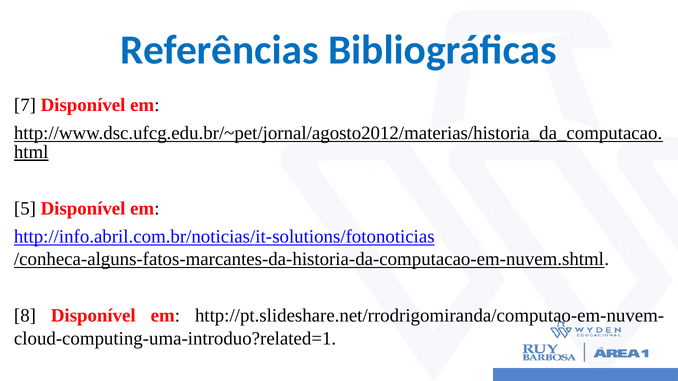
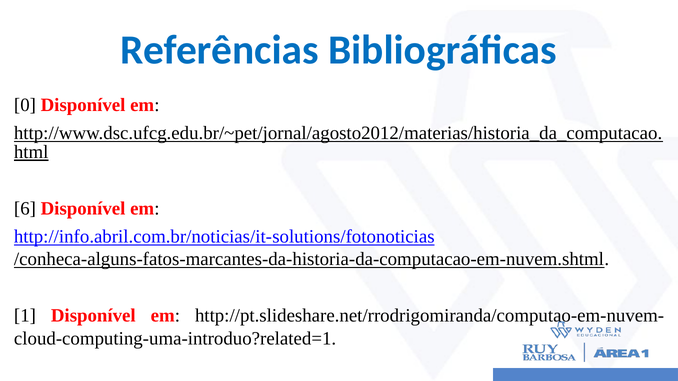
7: 7 -> 0
5: 5 -> 6
8: 8 -> 1
